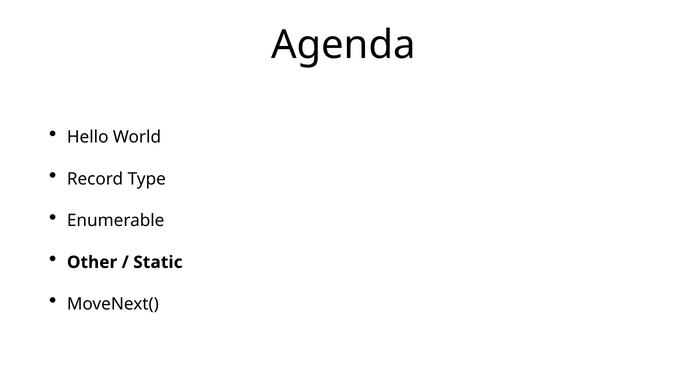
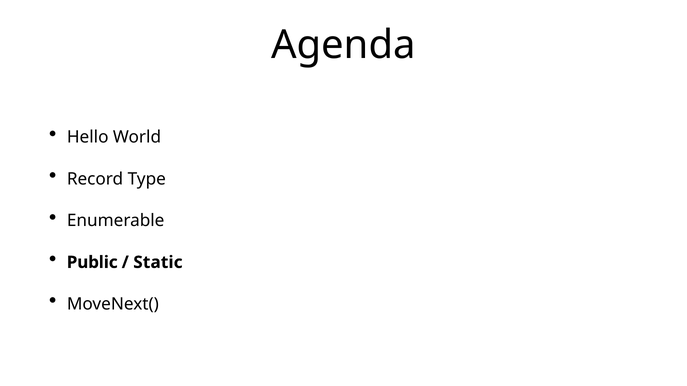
Other: Other -> Public
